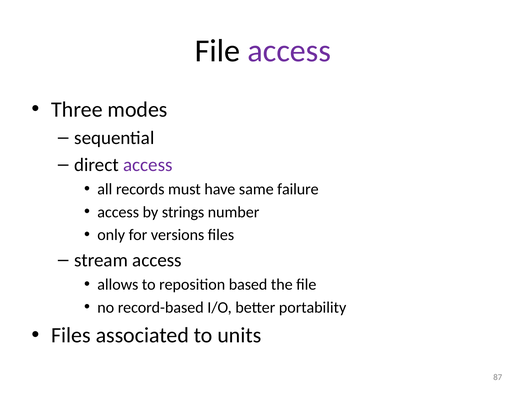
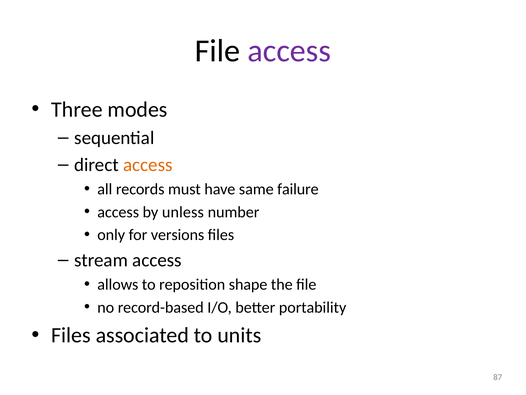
access at (148, 165) colour: purple -> orange
strings: strings -> unless
based: based -> shape
